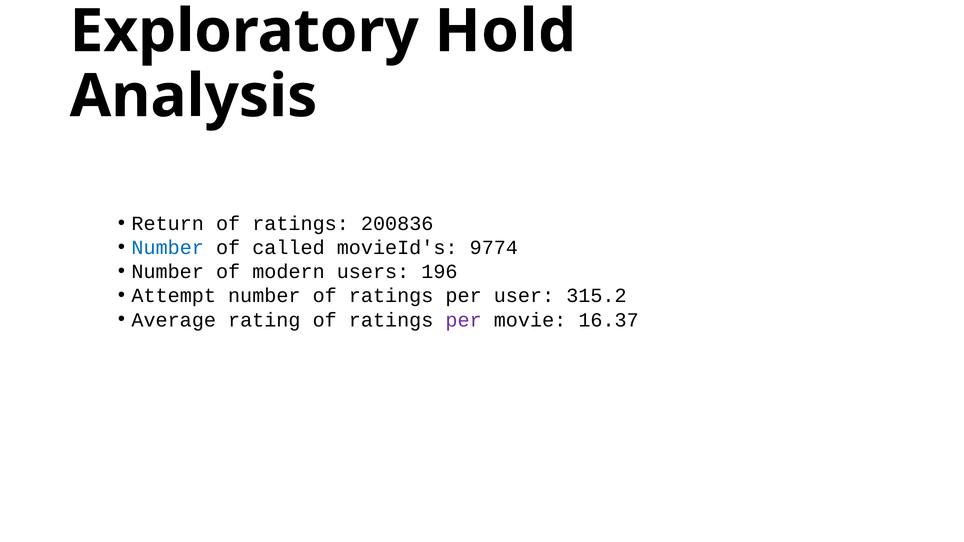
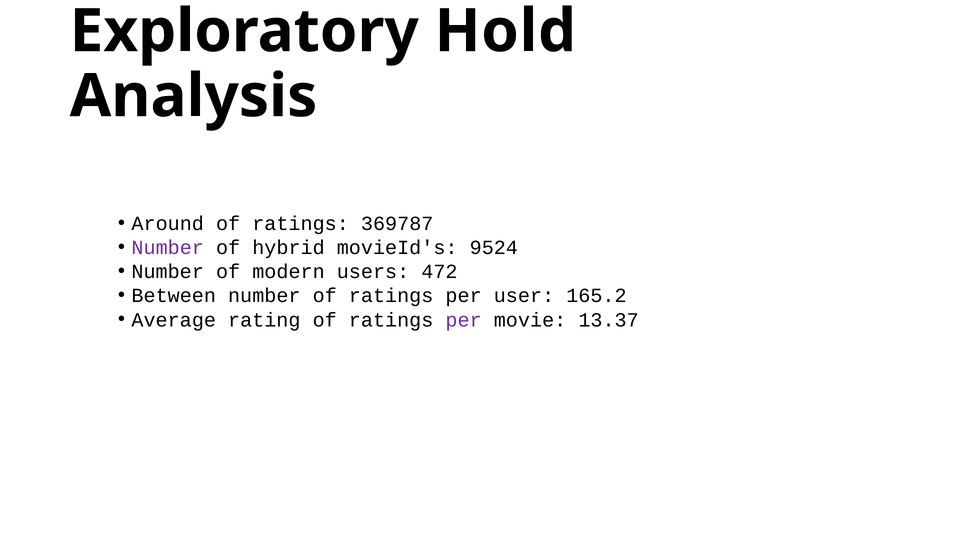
Return: Return -> Around
200836: 200836 -> 369787
Number at (168, 248) colour: blue -> purple
called: called -> hybrid
9774: 9774 -> 9524
196: 196 -> 472
Attempt: Attempt -> Between
315.2: 315.2 -> 165.2
16.37: 16.37 -> 13.37
